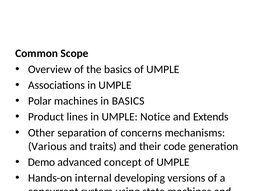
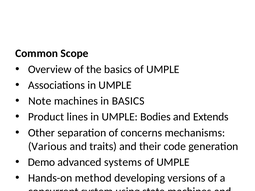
Polar: Polar -> Note
Notice: Notice -> Bodies
concept: concept -> systems
internal: internal -> method
